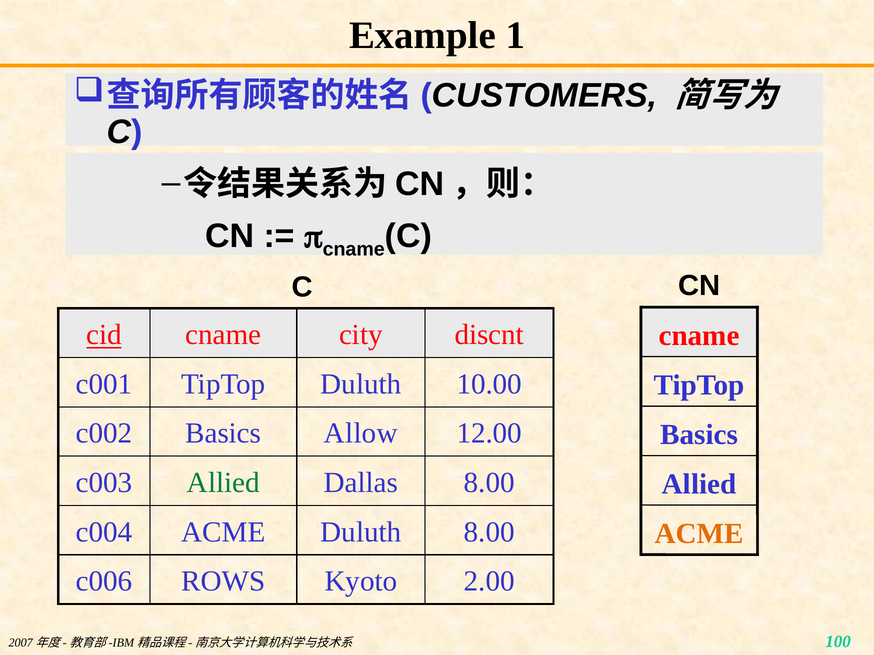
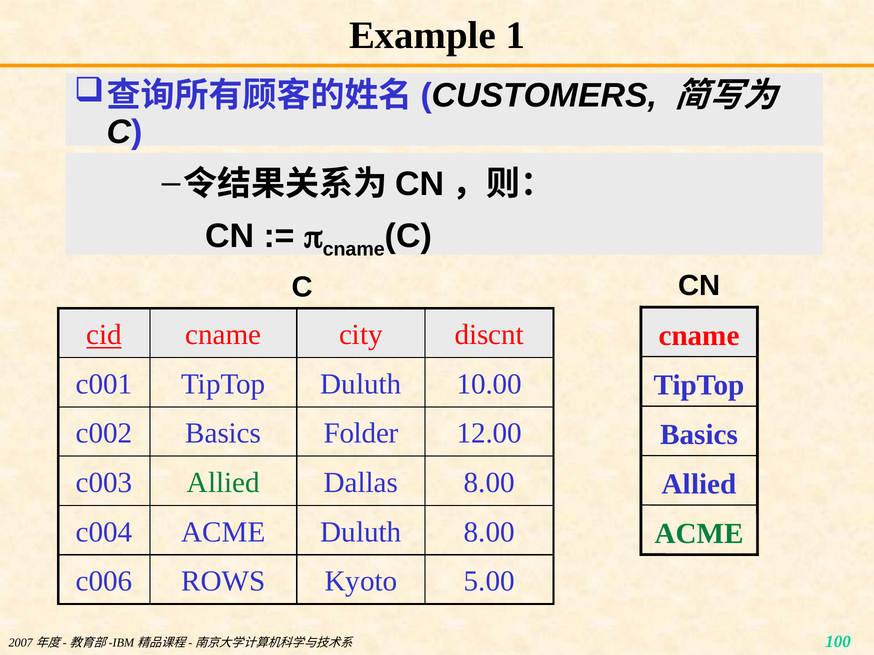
Allow: Allow -> Folder
ACME at (699, 534) colour: orange -> green
2.00: 2.00 -> 5.00
